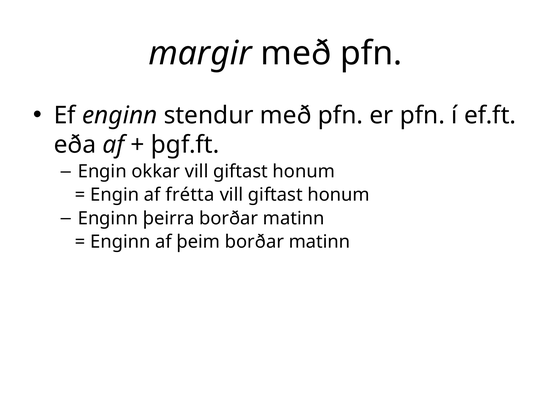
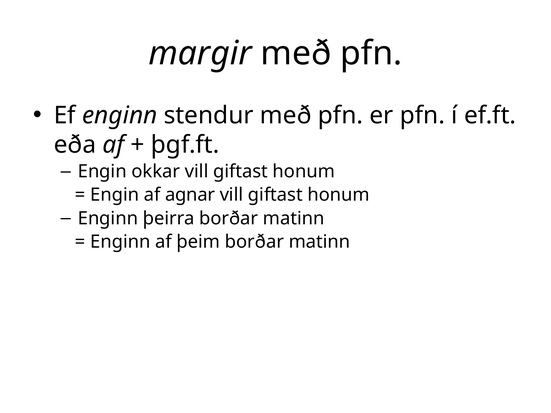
frétta: frétta -> agnar
